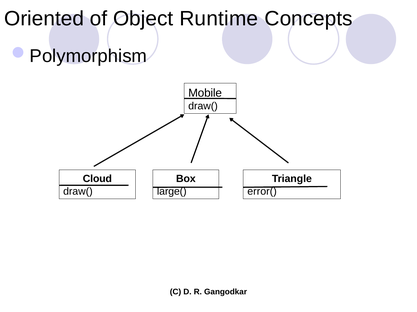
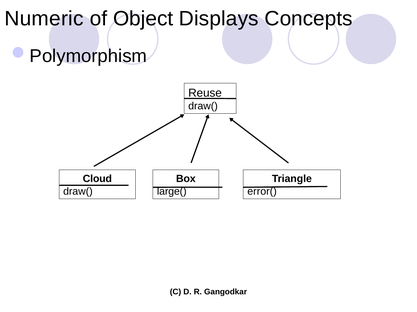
Oriented: Oriented -> Numeric
Runtime: Runtime -> Displays
Mobile: Mobile -> Reuse
